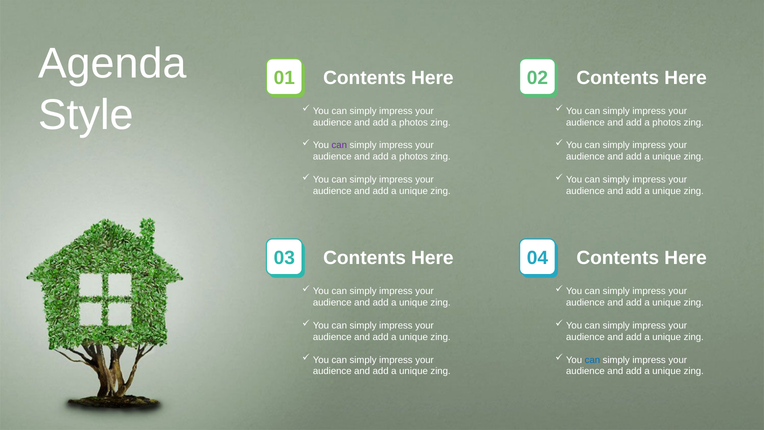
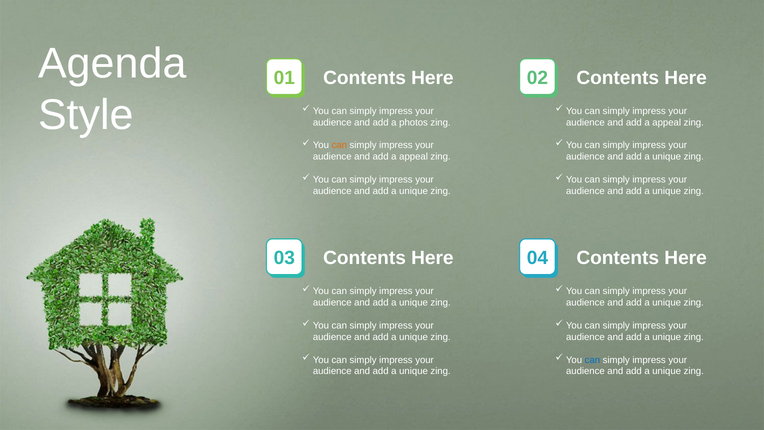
photos at (667, 122): photos -> appeal
can at (339, 145) colour: purple -> orange
photos at (414, 157): photos -> appeal
